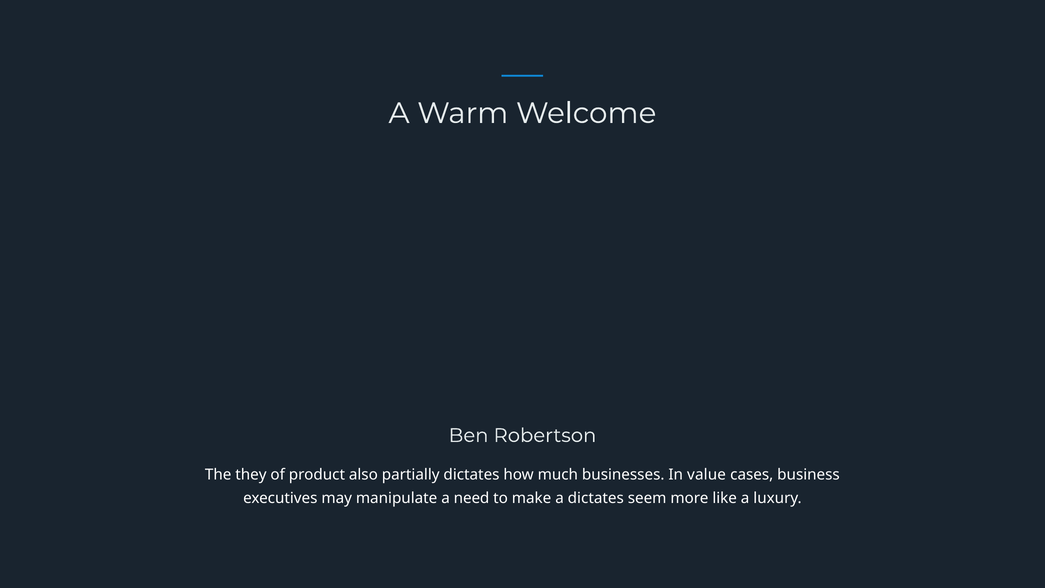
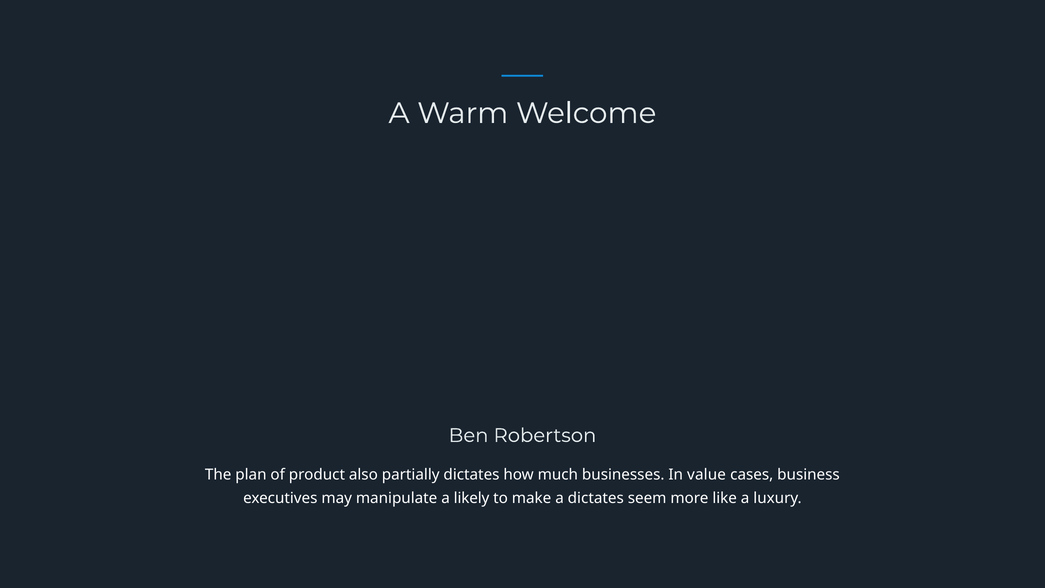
they: they -> plan
need: need -> likely
